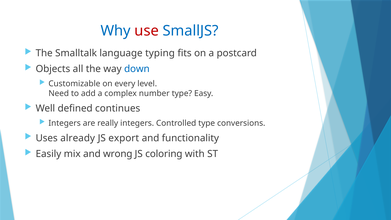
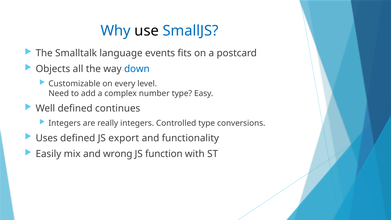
use colour: red -> black
typing: typing -> events
Uses already: already -> defined
coloring: coloring -> function
